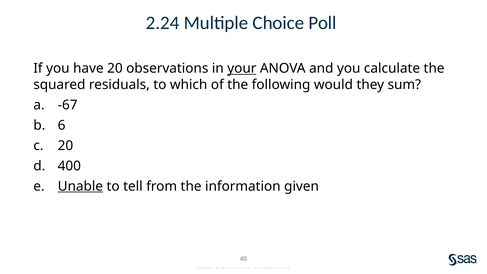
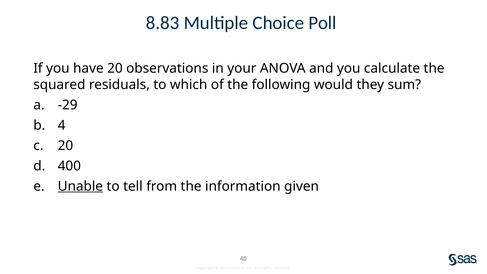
2.24: 2.24 -> 8.83
your underline: present -> none
-67: -67 -> -29
6: 6 -> 4
